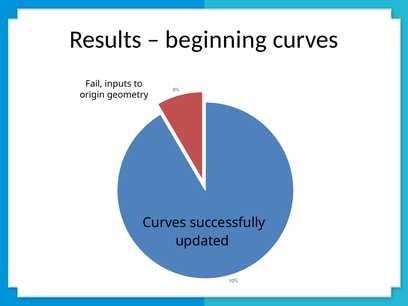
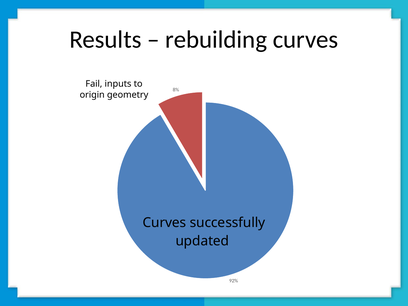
beginning: beginning -> rebuilding
